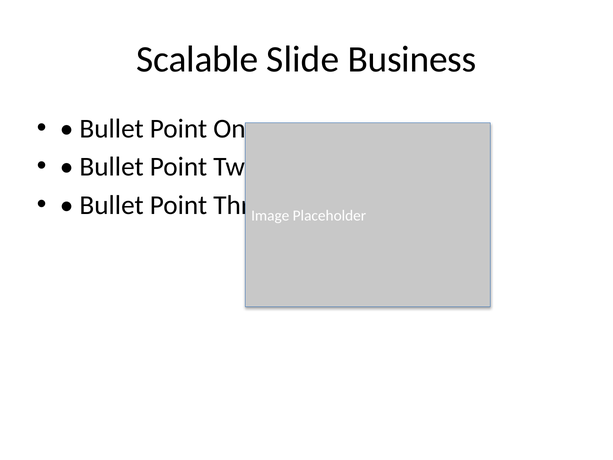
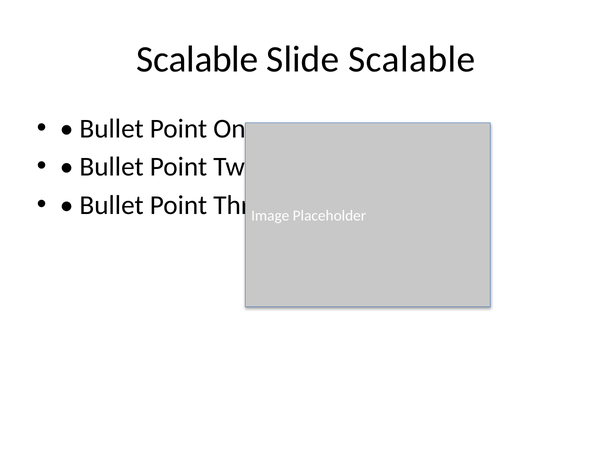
Slide Business: Business -> Scalable
